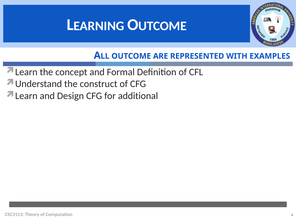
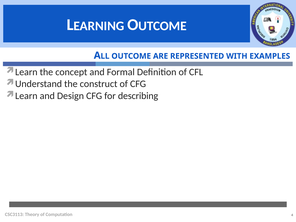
additional: additional -> describing
